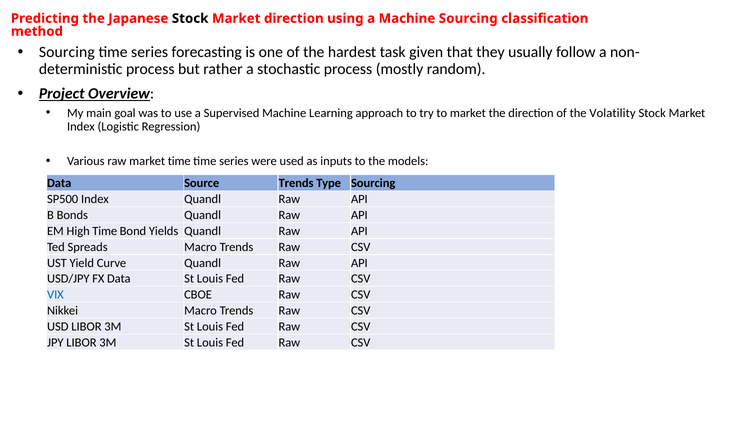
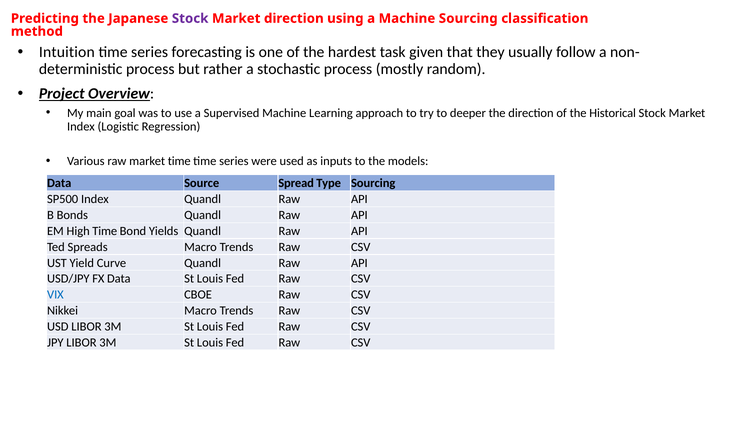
Stock at (190, 18) colour: black -> purple
Sourcing at (67, 52): Sourcing -> Intuition
to market: market -> deeper
Volatility: Volatility -> Historical
Source Trends: Trends -> Spread
